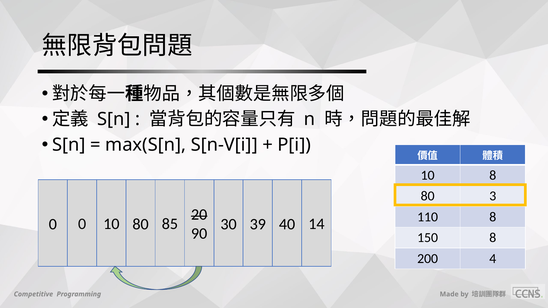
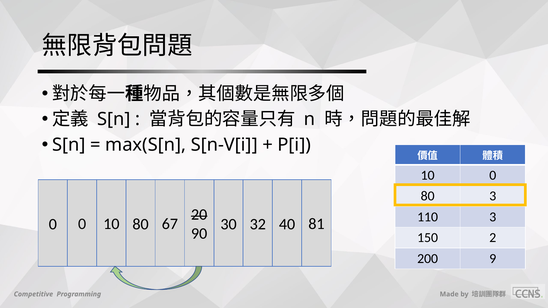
10 8: 8 -> 0
110 8: 8 -> 3
85: 85 -> 67
39: 39 -> 32
14: 14 -> 81
150 8: 8 -> 2
4: 4 -> 9
